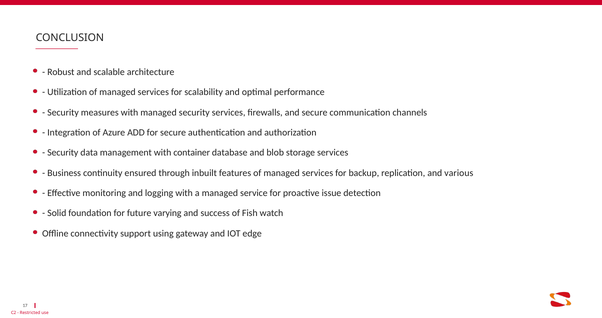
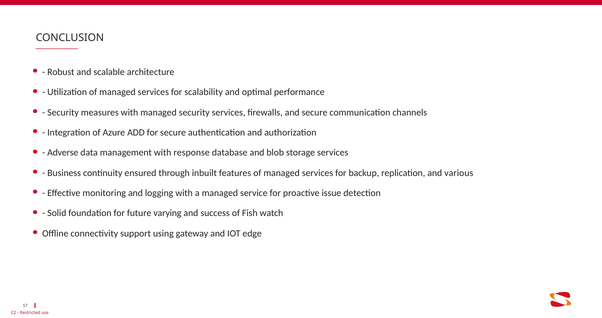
Security at (63, 153): Security -> Adverse
container: container -> response
